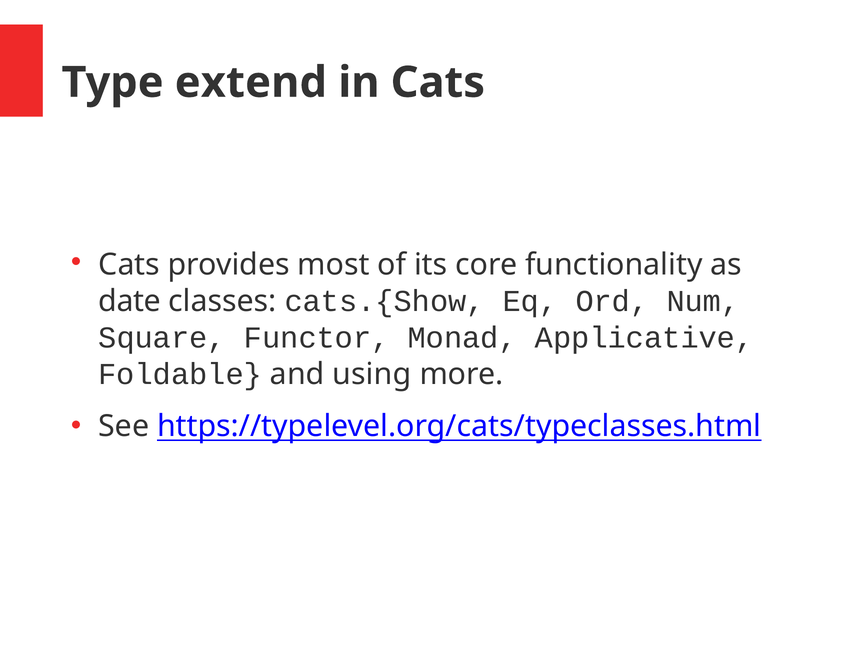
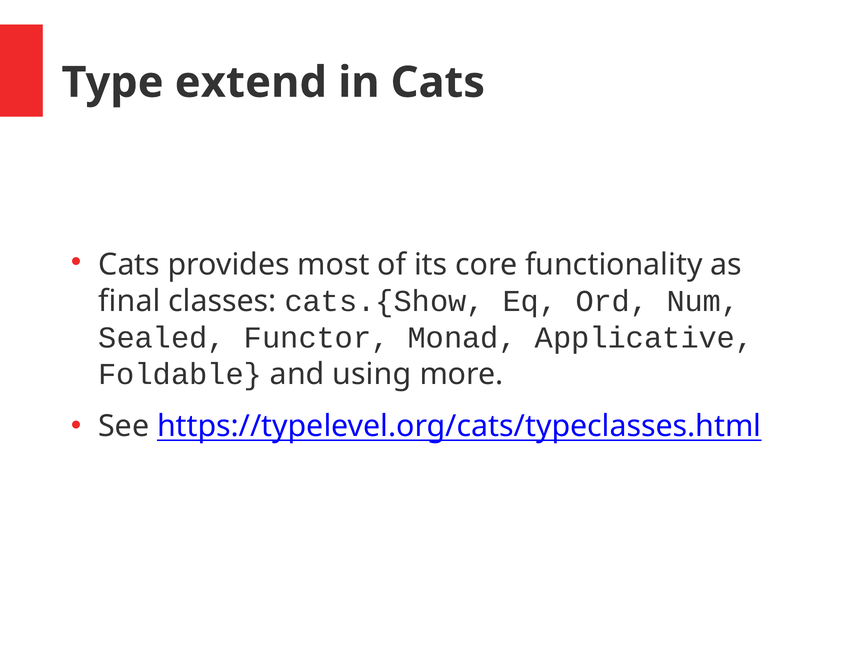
date: date -> final
Square: Square -> Sealed
